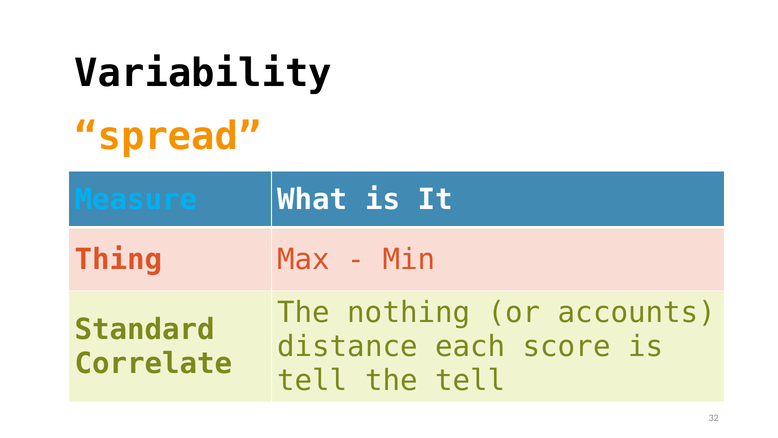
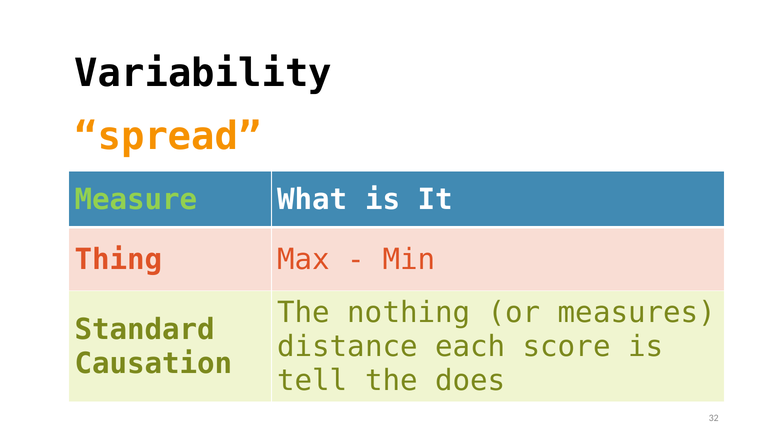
Measure colour: light blue -> light green
accounts: accounts -> measures
Correlate: Correlate -> Causation
the tell: tell -> does
